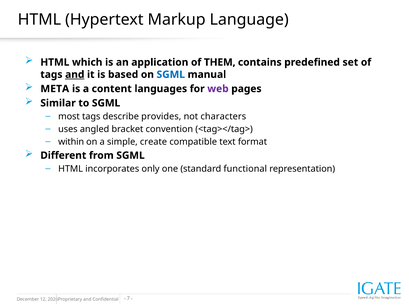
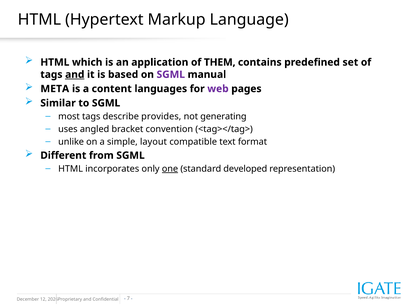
SGML at (171, 75) colour: blue -> purple
characters: characters -> generating
within: within -> unlike
create: create -> layout
one underline: none -> present
functional: functional -> developed
